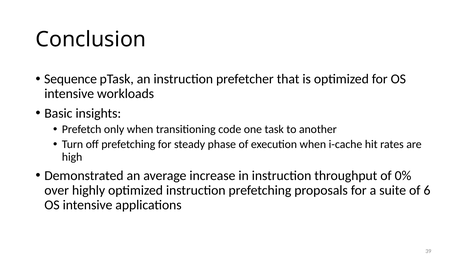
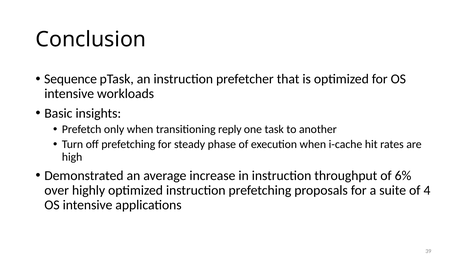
code: code -> reply
0%: 0% -> 6%
6: 6 -> 4
